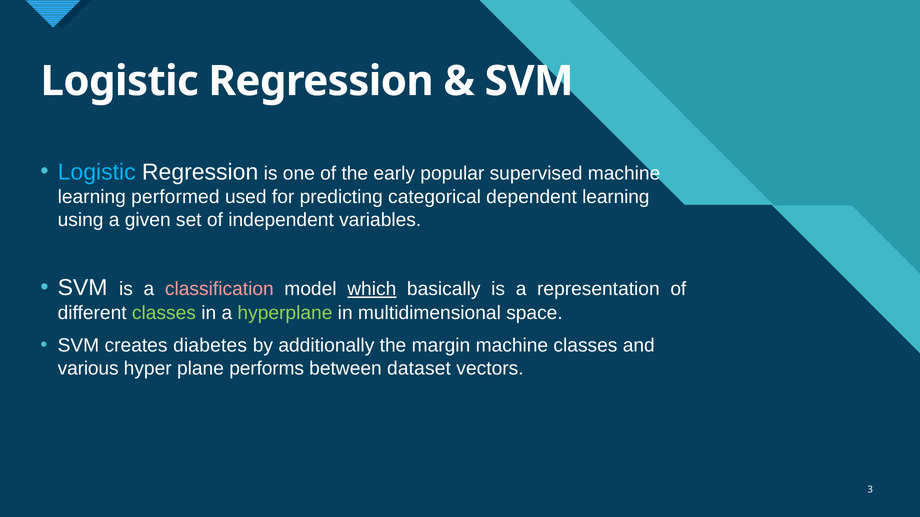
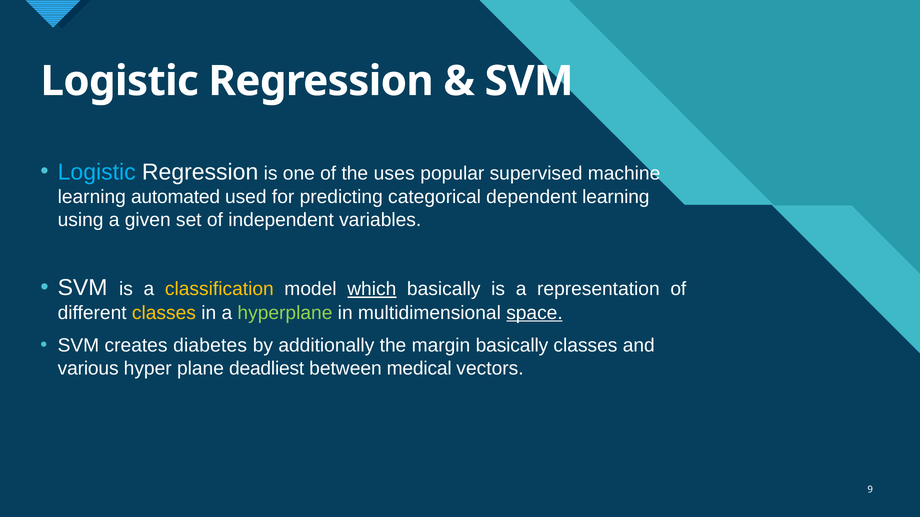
early: early -> uses
performed: performed -> automated
classification colour: pink -> yellow
classes at (164, 313) colour: light green -> yellow
space underline: none -> present
margin machine: machine -> basically
performs: performs -> deadliest
dataset: dataset -> medical
3: 3 -> 9
